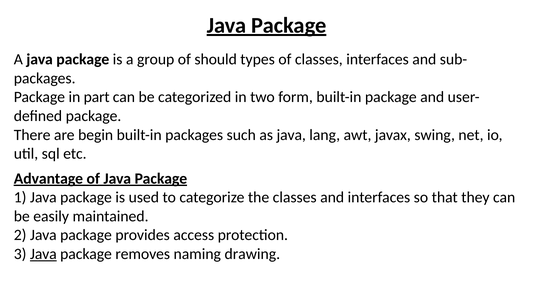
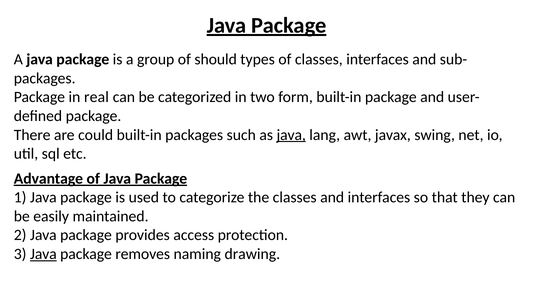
part: part -> real
begin: begin -> could
java at (291, 135) underline: none -> present
